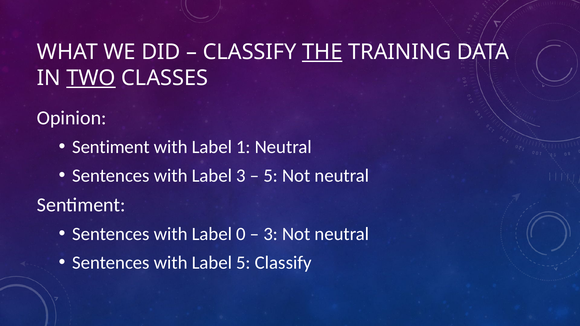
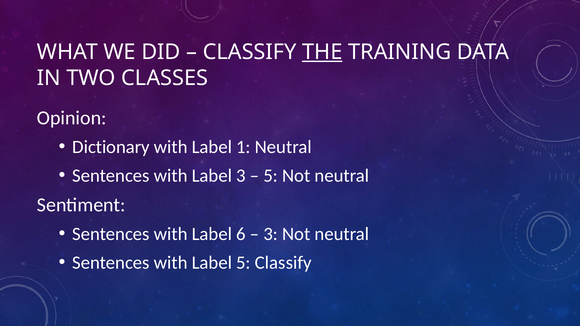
TWO underline: present -> none
Sentiment at (111, 147): Sentiment -> Dictionary
0: 0 -> 6
